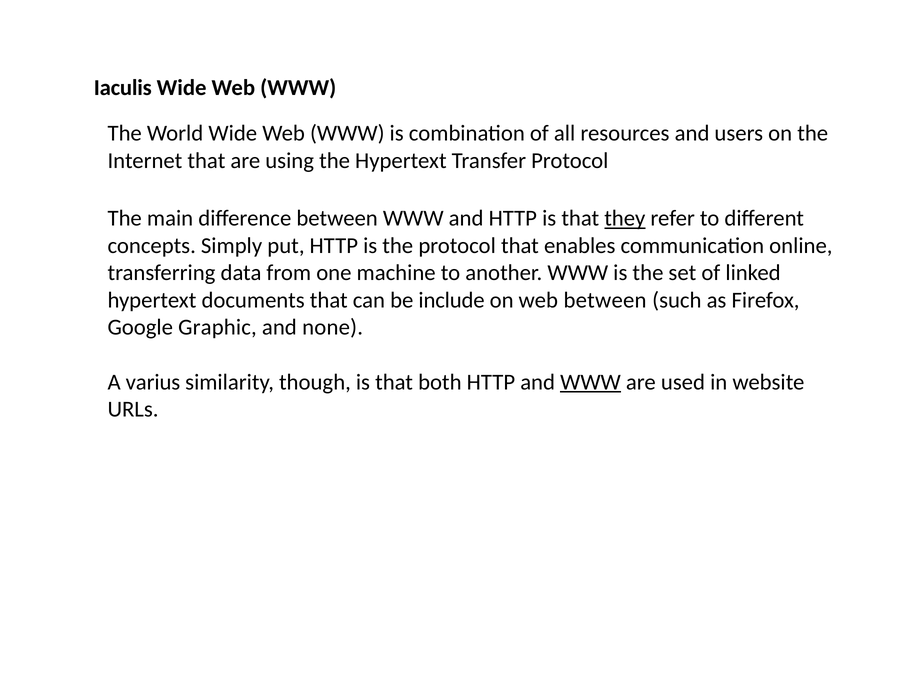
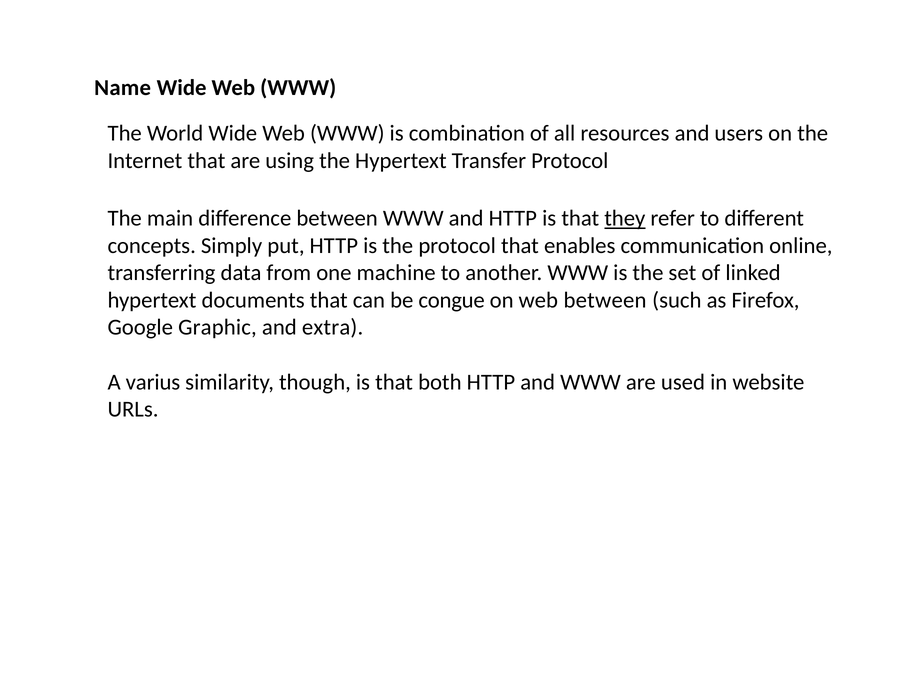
Iaculis: Iaculis -> Name
include: include -> congue
none: none -> extra
WWW at (590, 382) underline: present -> none
